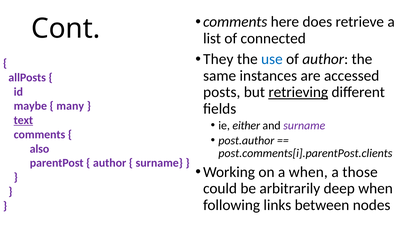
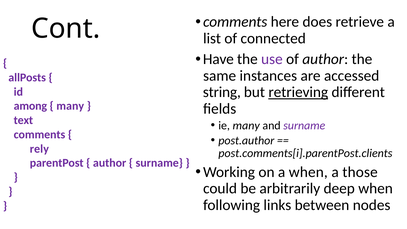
They: They -> Have
use colour: blue -> purple
posts: posts -> string
maybe: maybe -> among
text underline: present -> none
ie either: either -> many
also: also -> rely
